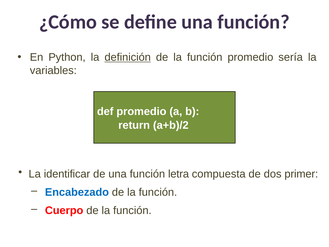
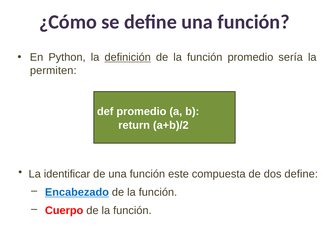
variables: variables -> permiten
letra: letra -> este
dos primer: primer -> define
Encabezado underline: none -> present
